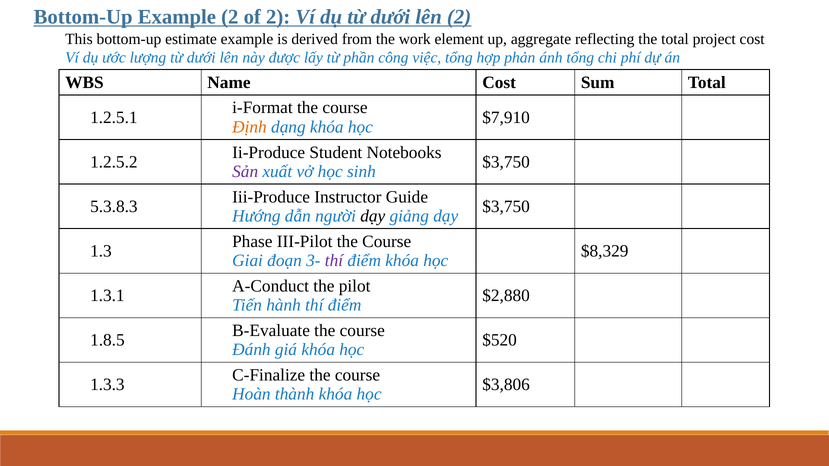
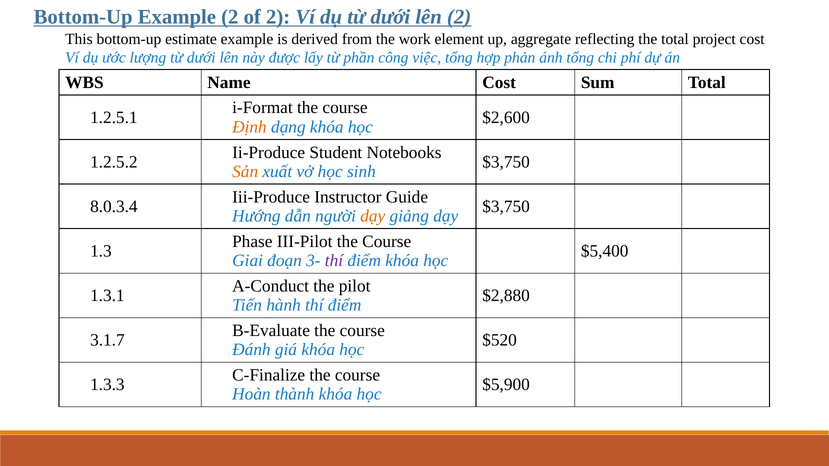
$7,910: $7,910 -> $2,600
Sản colour: purple -> orange
5.3.8.3: 5.3.8.3 -> 8.0.3.4
dạy at (373, 216) colour: black -> orange
$8,329: $8,329 -> $5,400
1.8.5: 1.8.5 -> 3.1.7
$3,806: $3,806 -> $5,900
